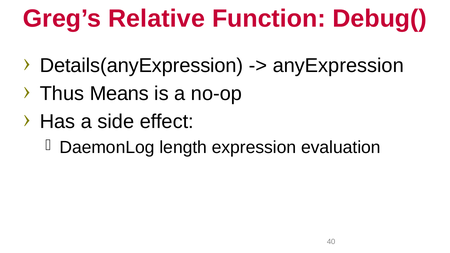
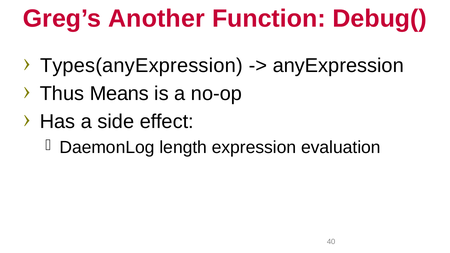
Relative: Relative -> Another
Details(anyExpression: Details(anyExpression -> Types(anyExpression
